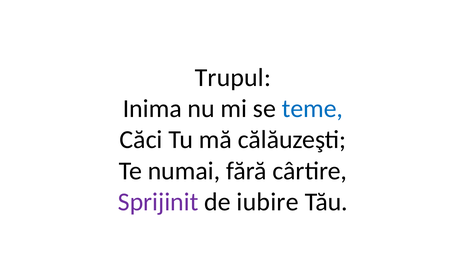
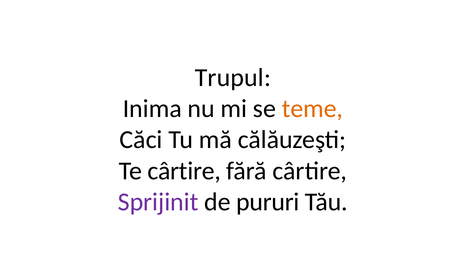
teme colour: blue -> orange
Te numai: numai -> cârtire
iubire: iubire -> pururi
